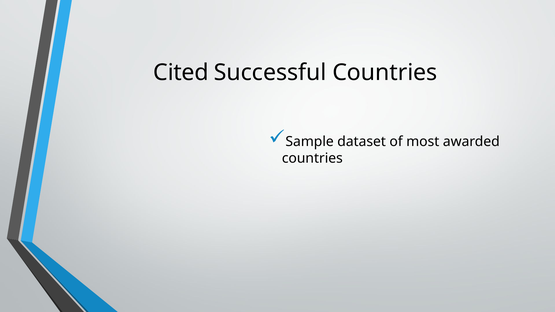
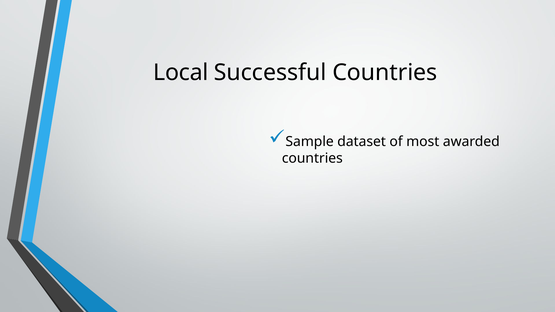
Cited: Cited -> Local
